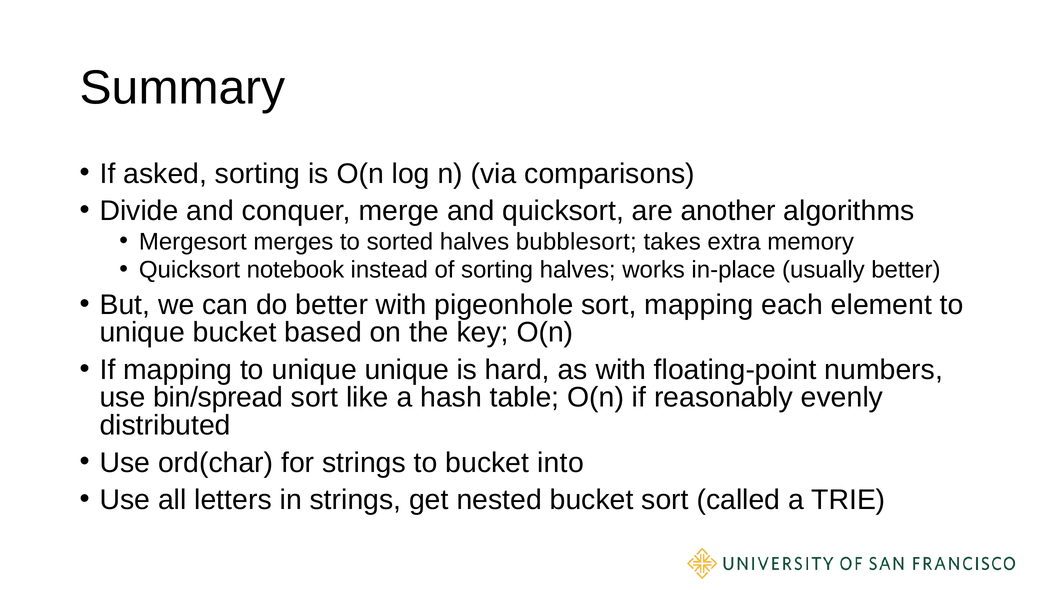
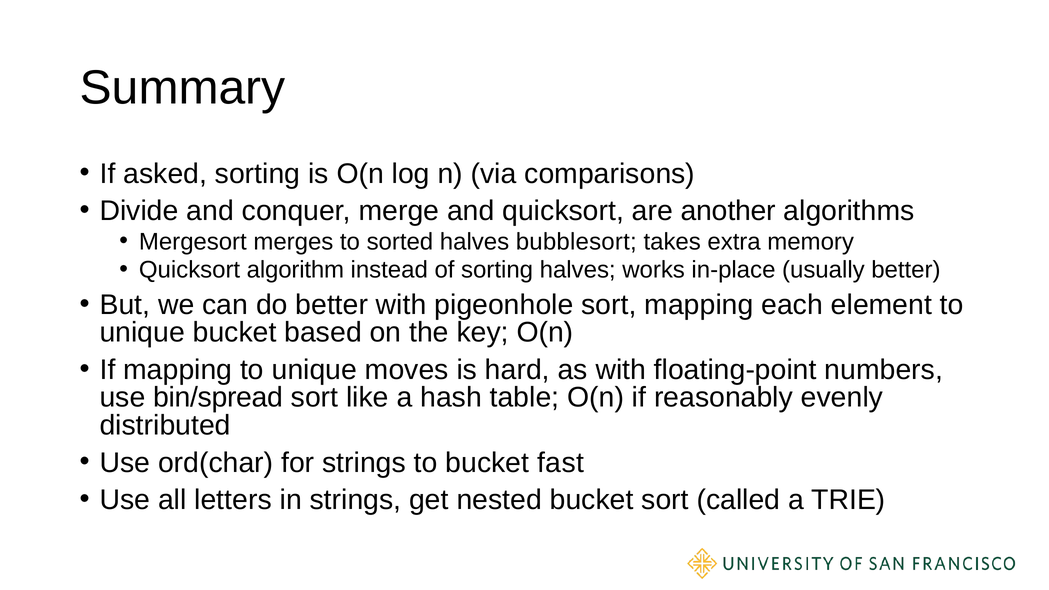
notebook: notebook -> algorithm
unique unique: unique -> moves
into: into -> fast
